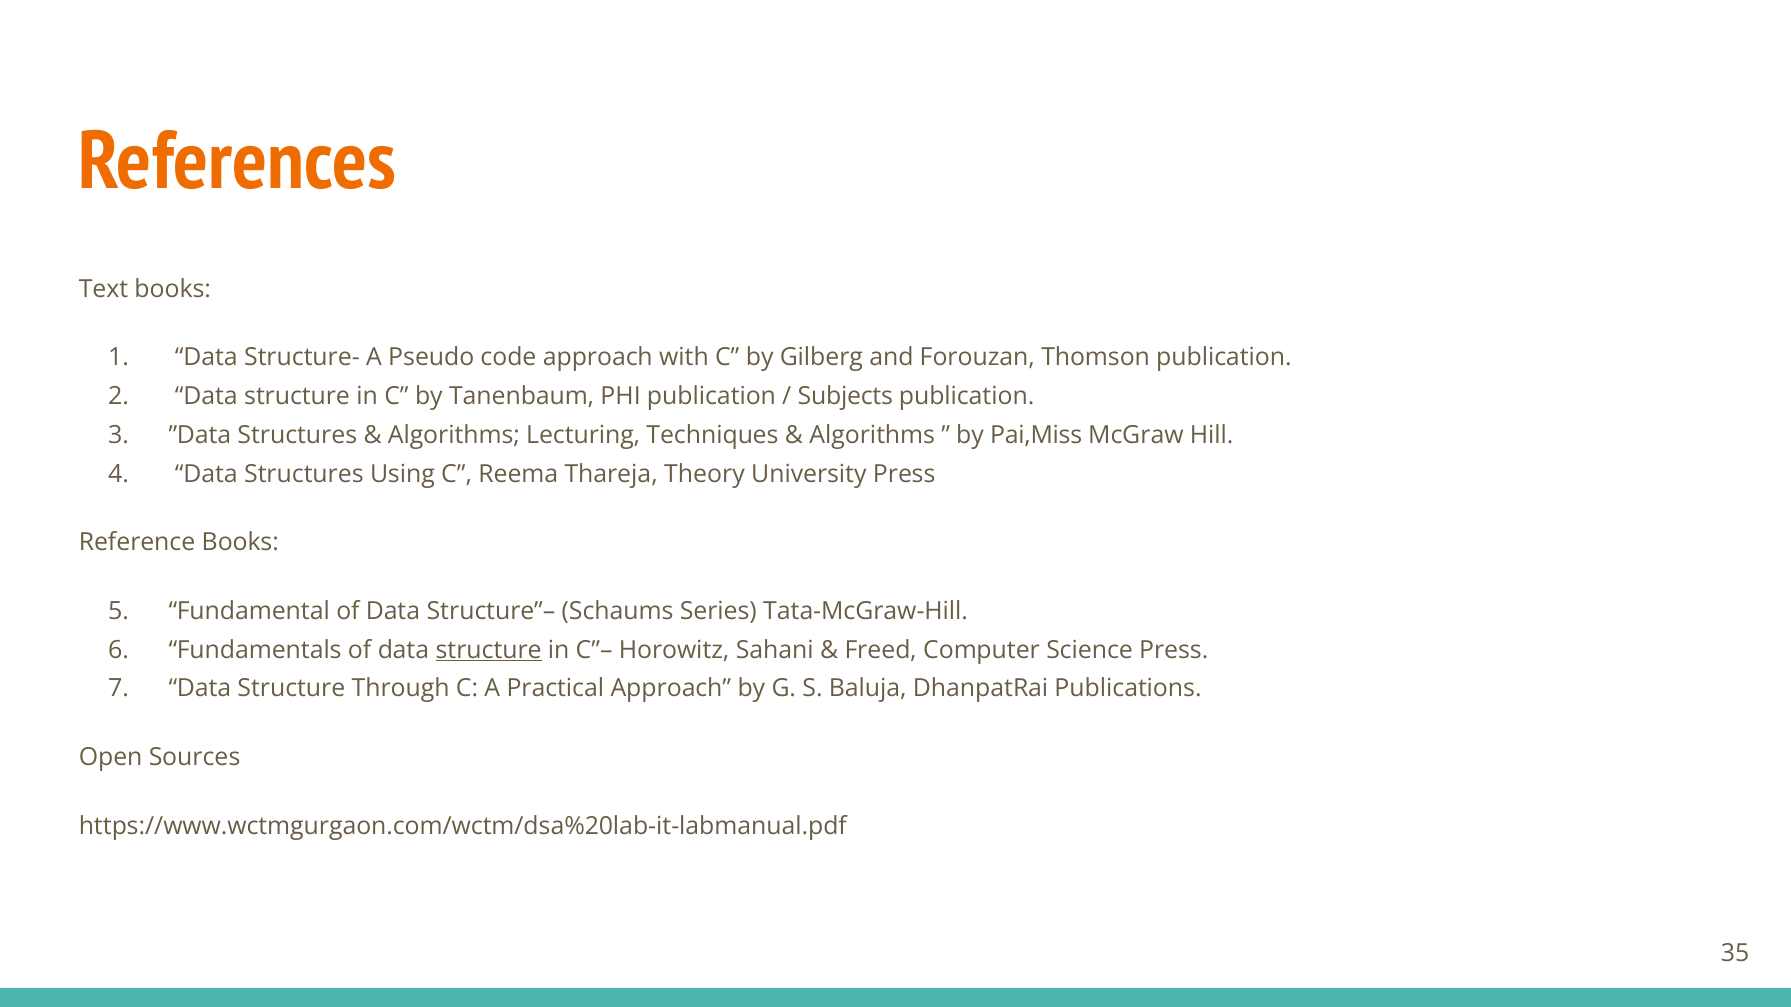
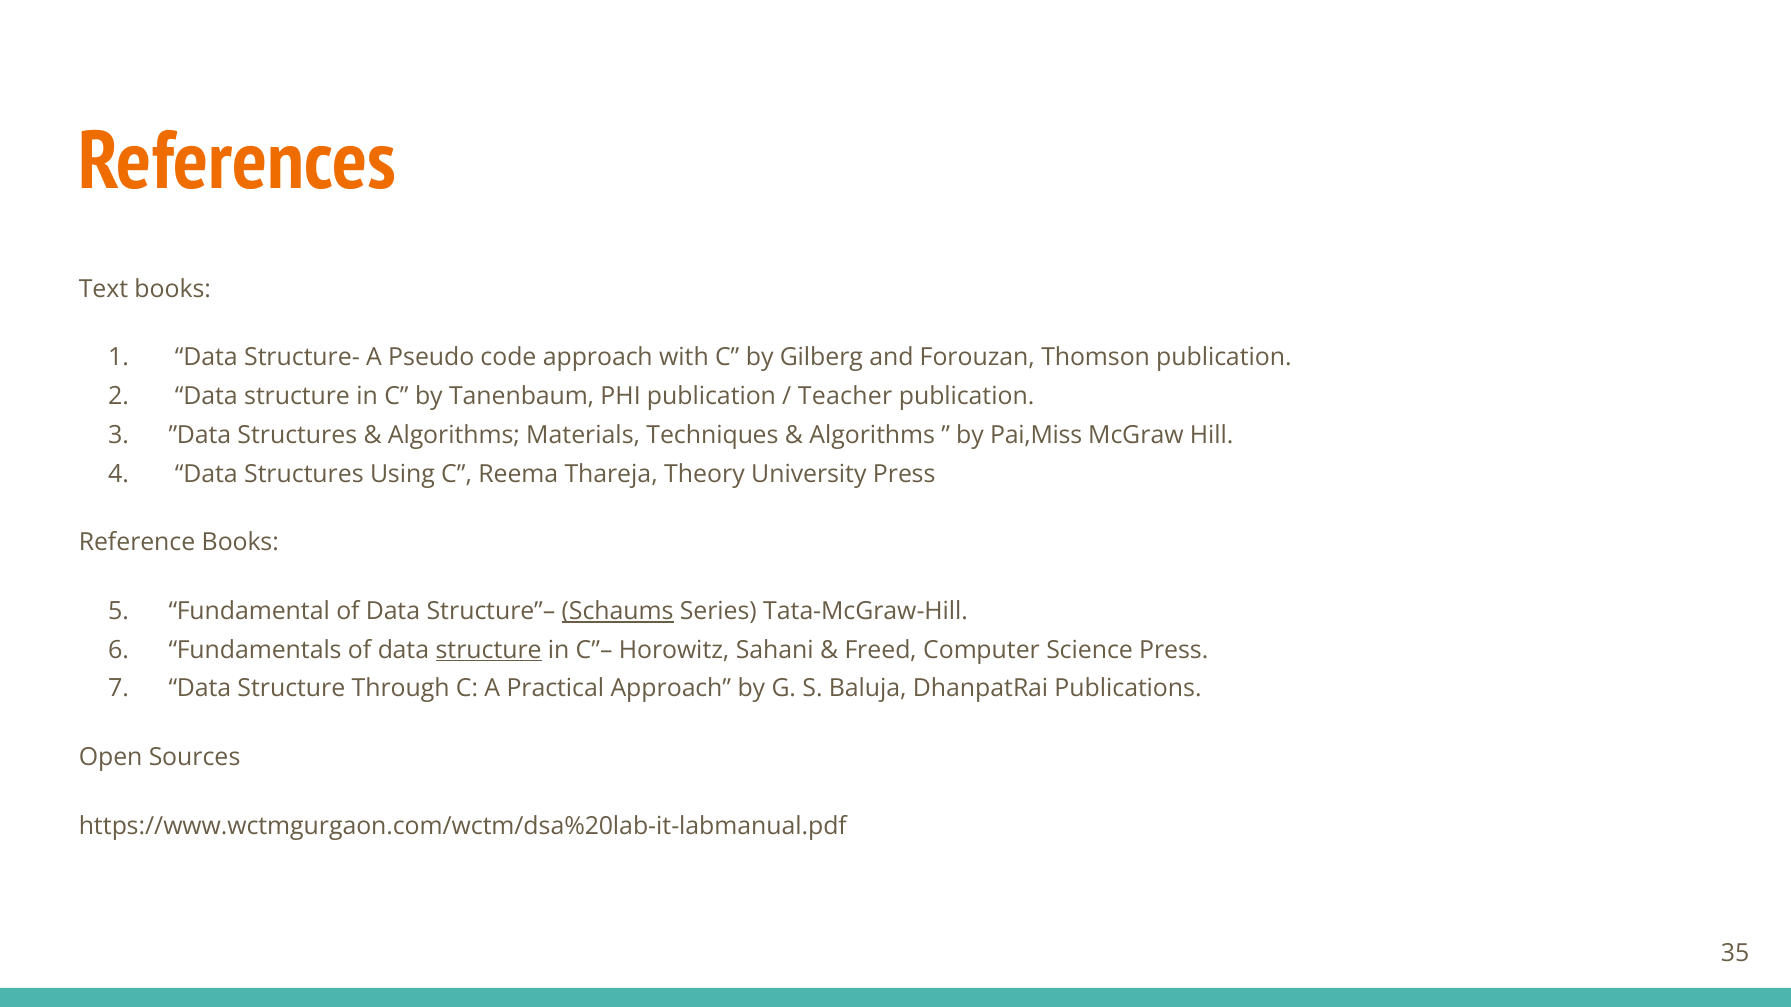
Subjects: Subjects -> Teacher
Lecturing: Lecturing -> Materials
Schaums underline: none -> present
